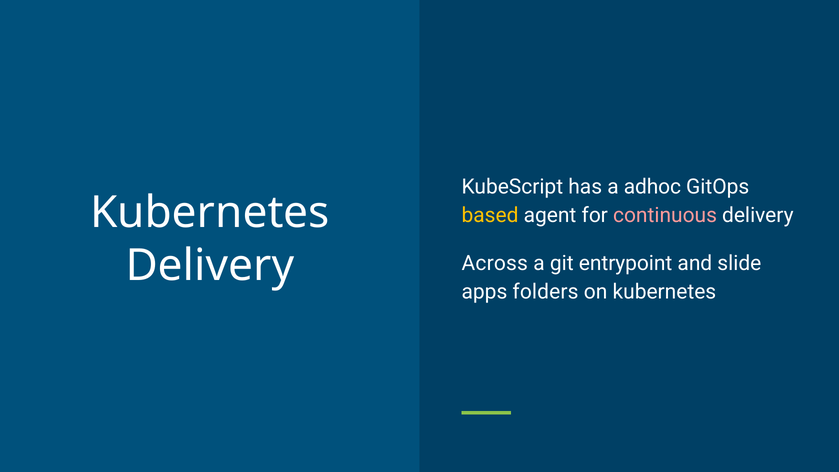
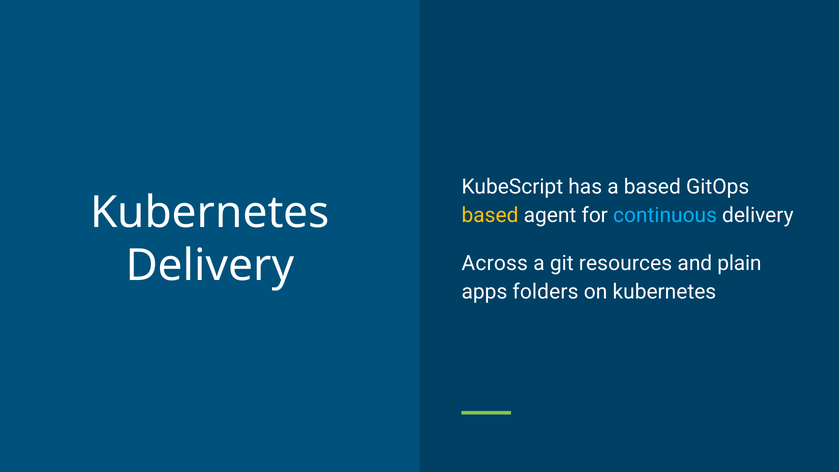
a adhoc: adhoc -> based
continuous colour: pink -> light blue
entrypoint: entrypoint -> resources
slide: slide -> plain
